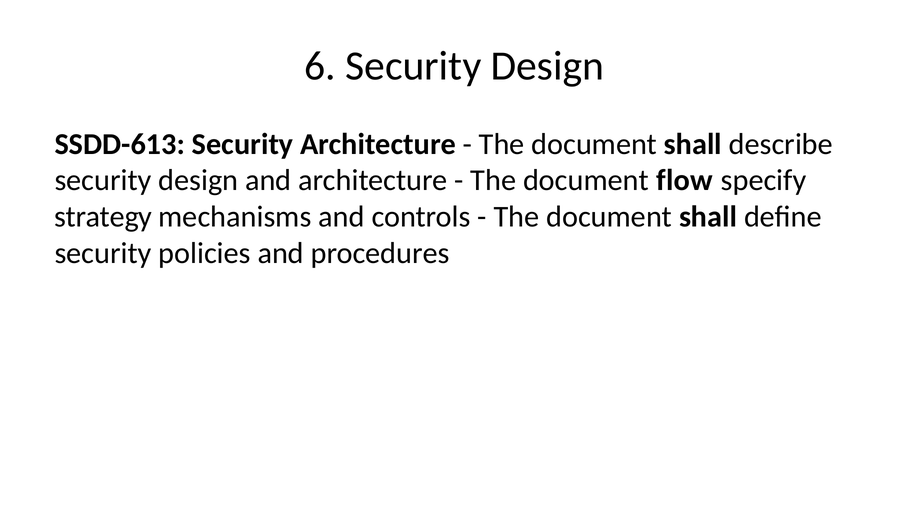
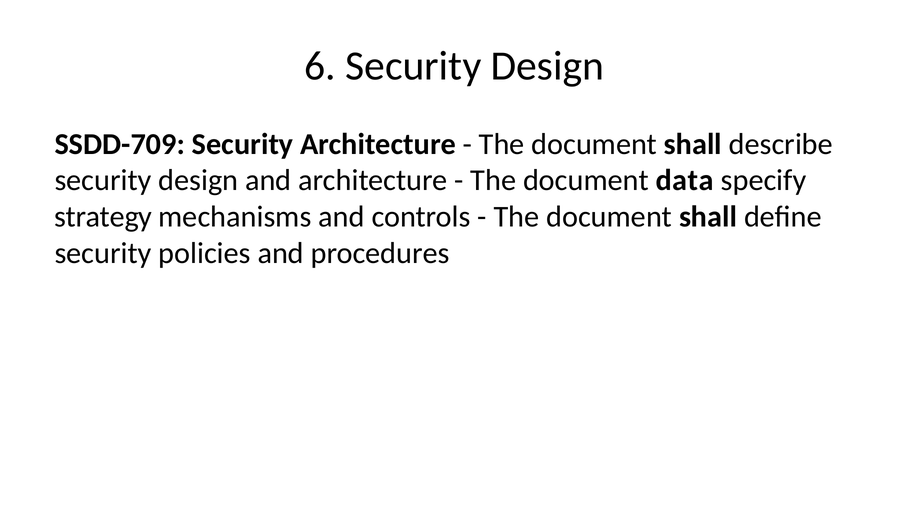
SSDD-613: SSDD-613 -> SSDD-709
flow: flow -> data
